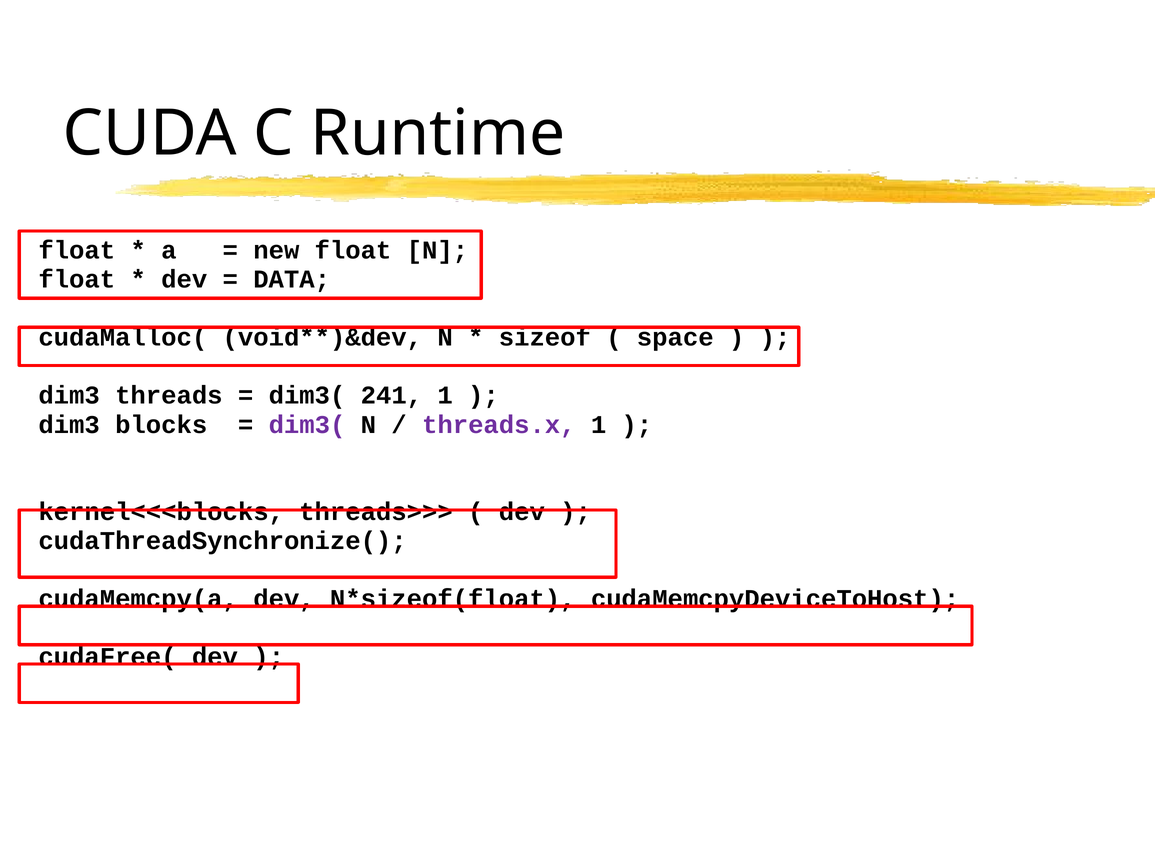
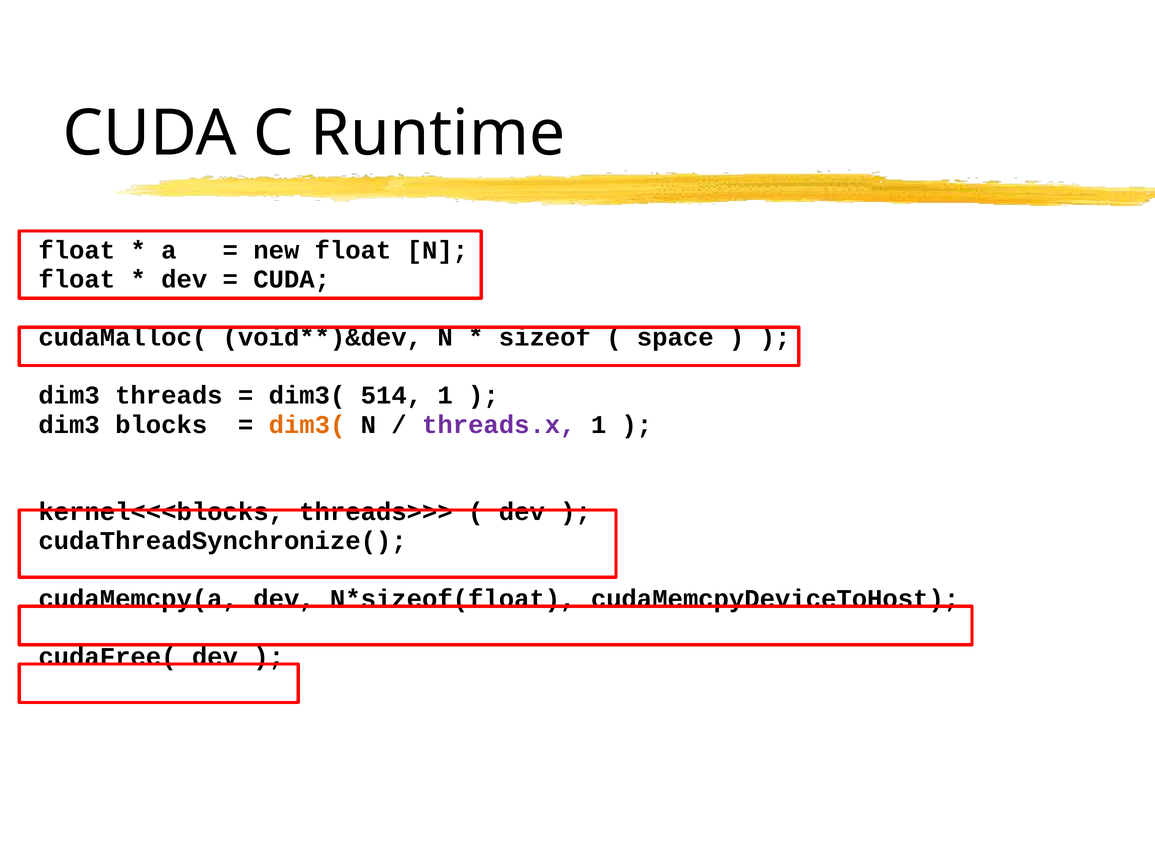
DATA at (292, 279): DATA -> CUDA
241: 241 -> 514
dim3( at (307, 425) colour: purple -> orange
